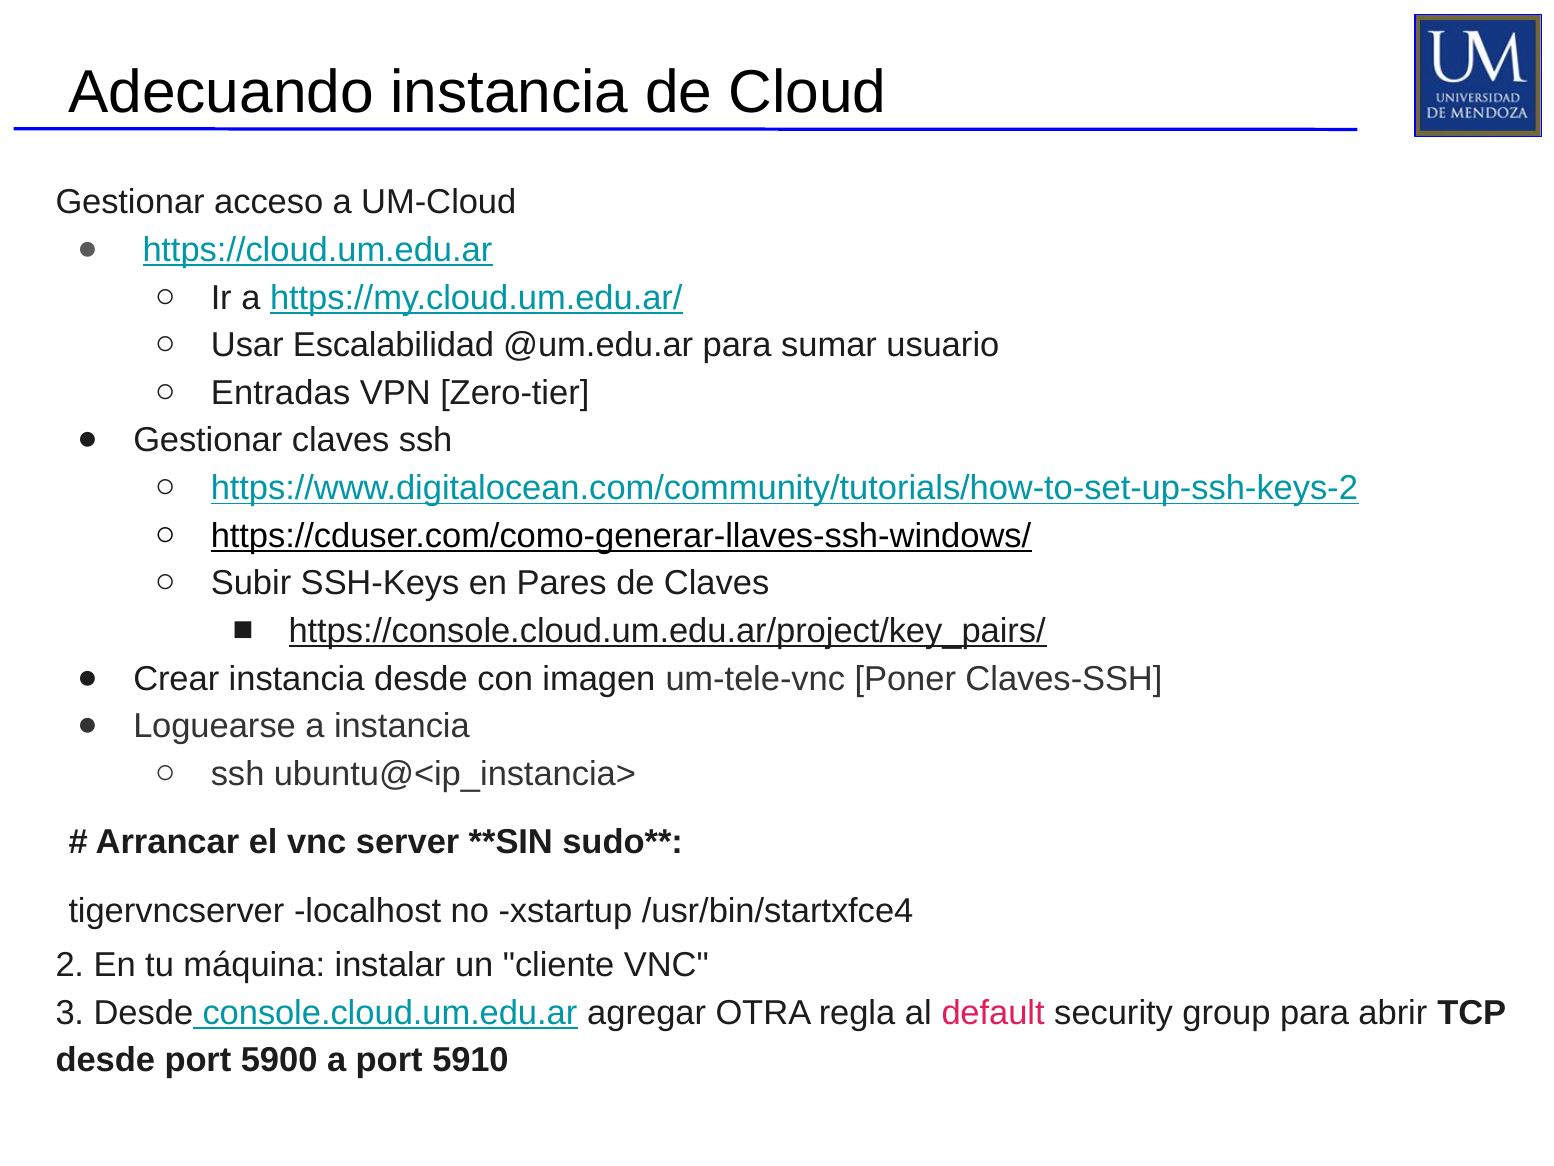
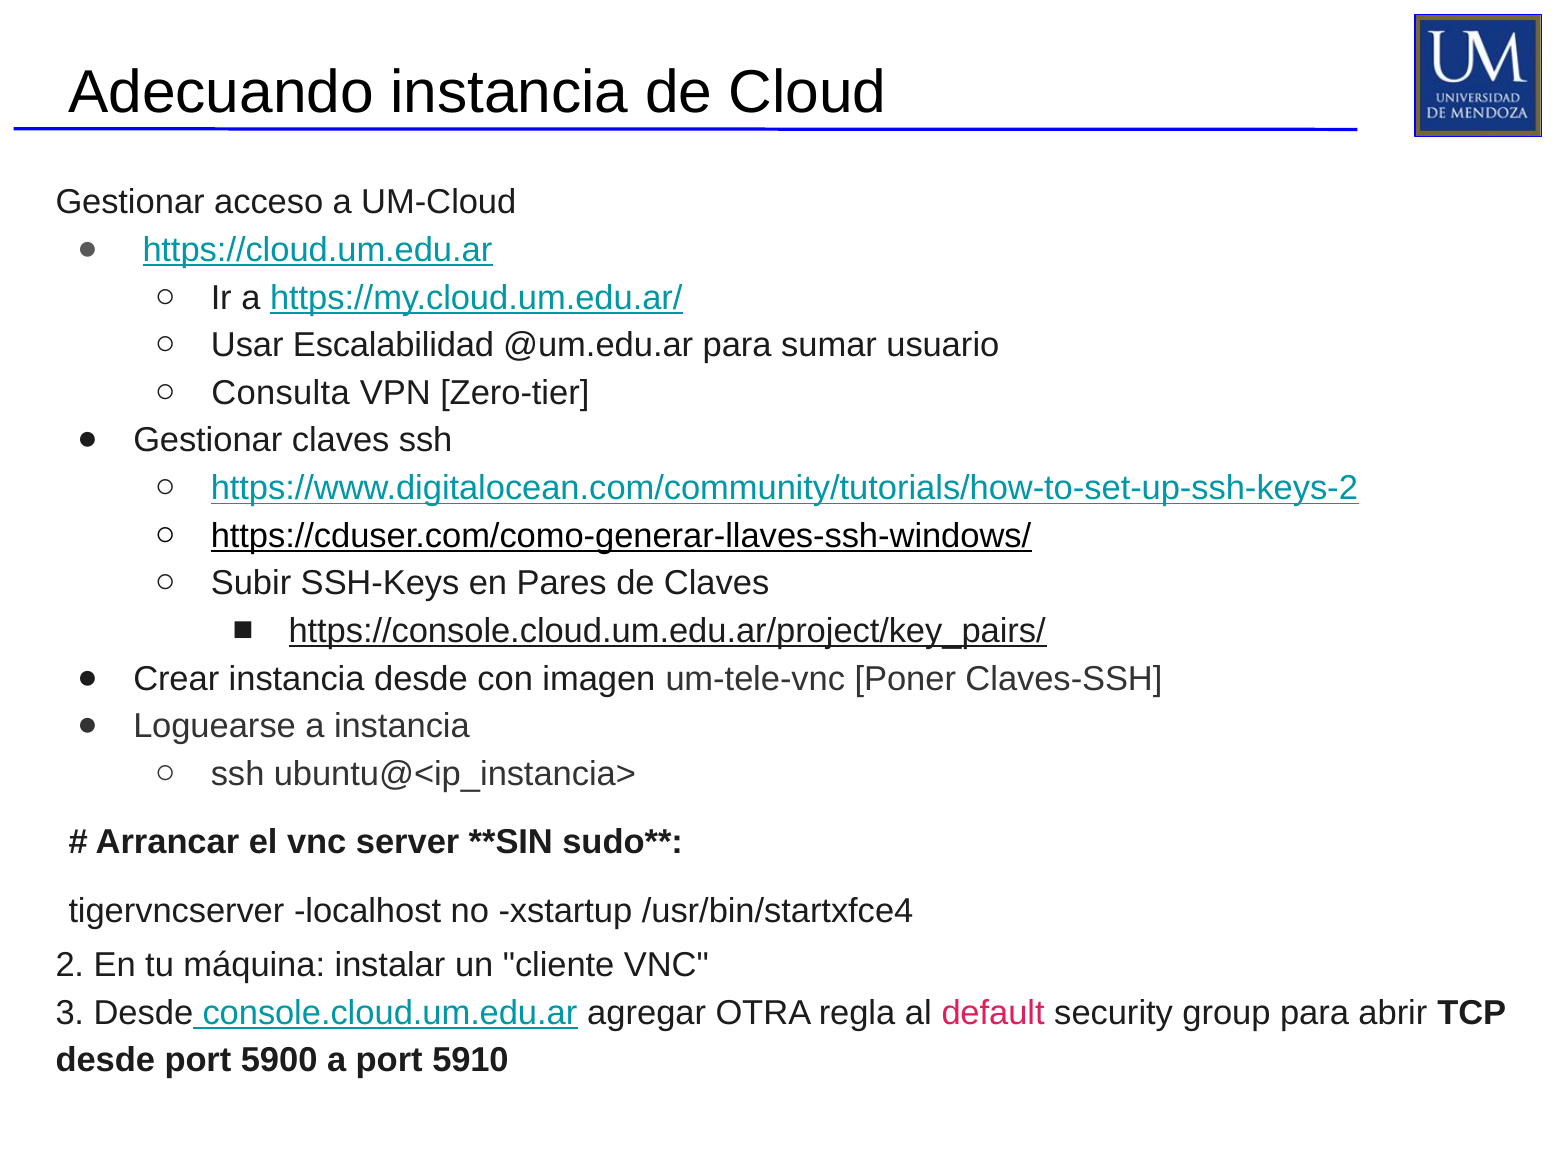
Entradas: Entradas -> Consulta
